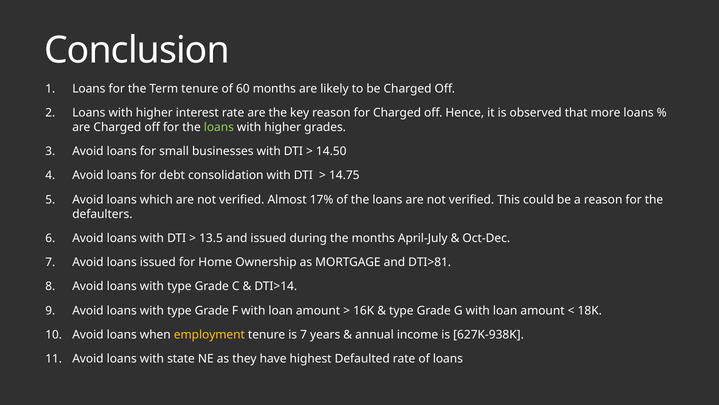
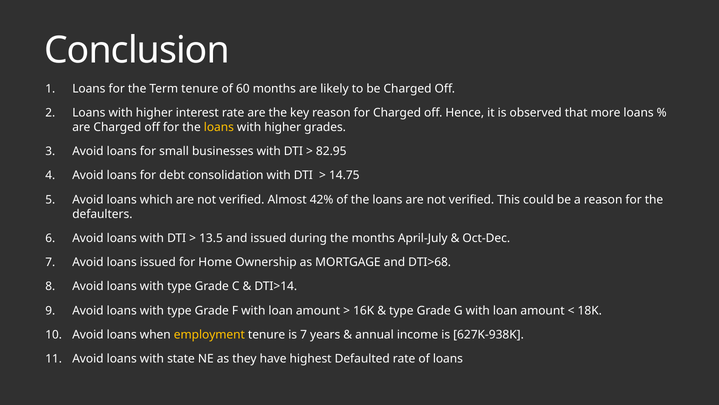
loans at (219, 127) colour: light green -> yellow
14.50: 14.50 -> 82.95
17%: 17% -> 42%
DTI>81: DTI>81 -> DTI>68
